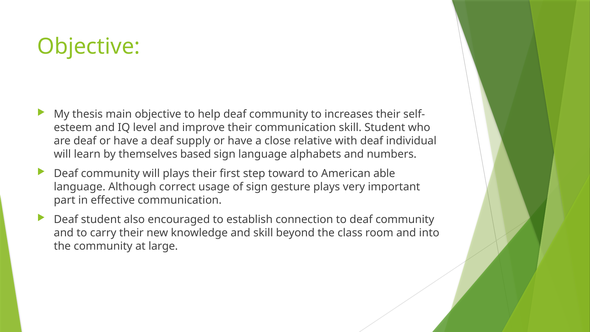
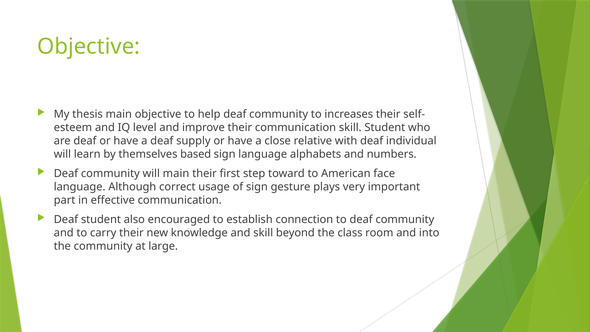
will plays: plays -> main
able: able -> face
